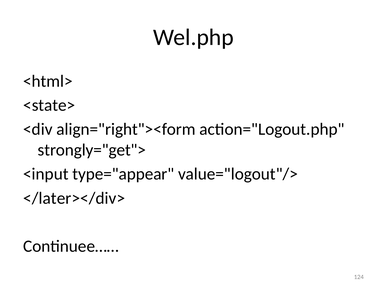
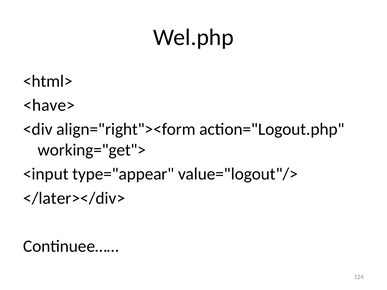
<state>: <state> -> <have>
strongly="get">: strongly="get"> -> working="get">
